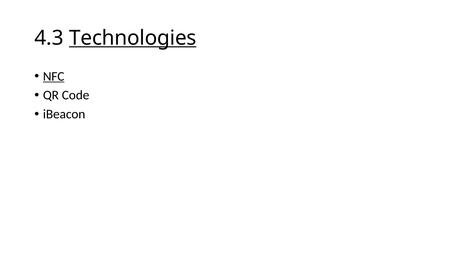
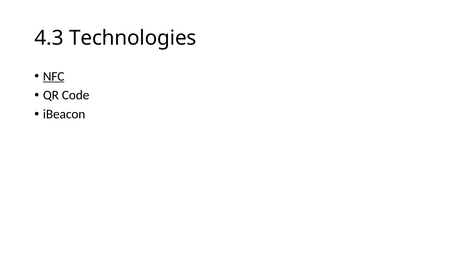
Technologies underline: present -> none
